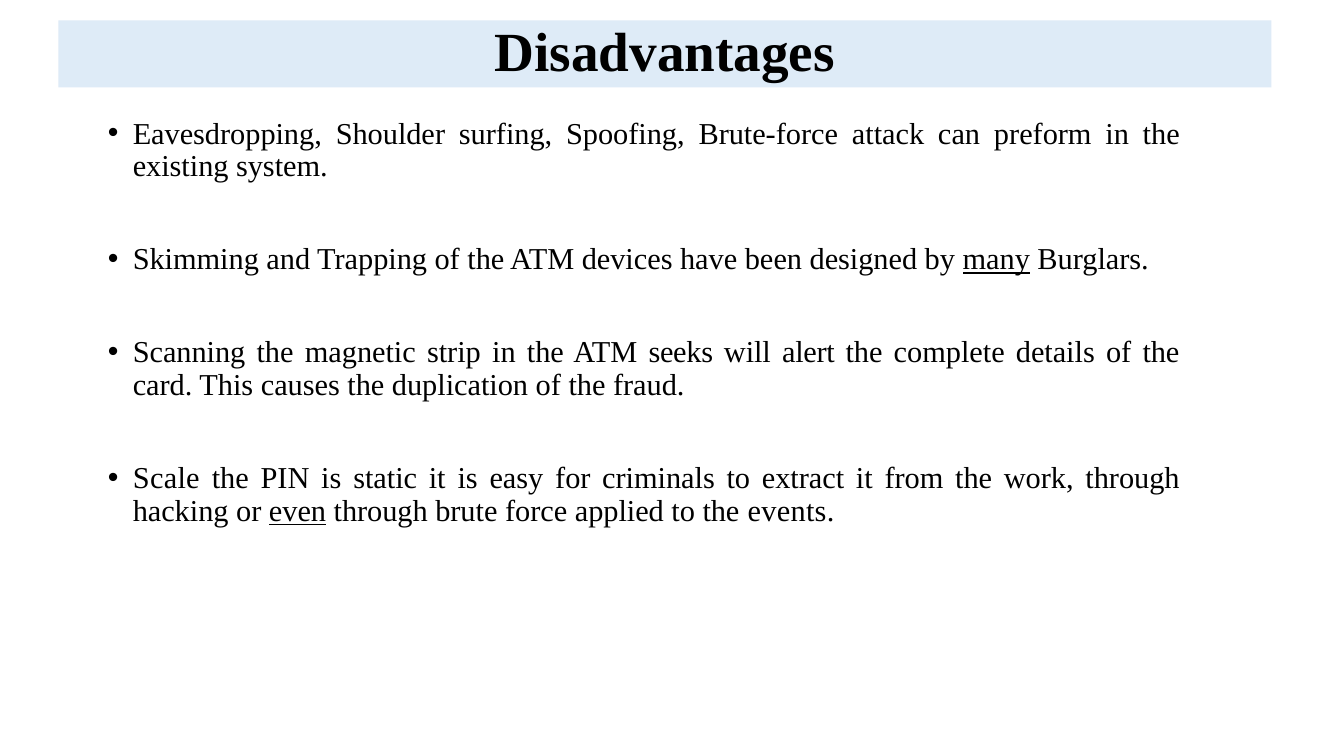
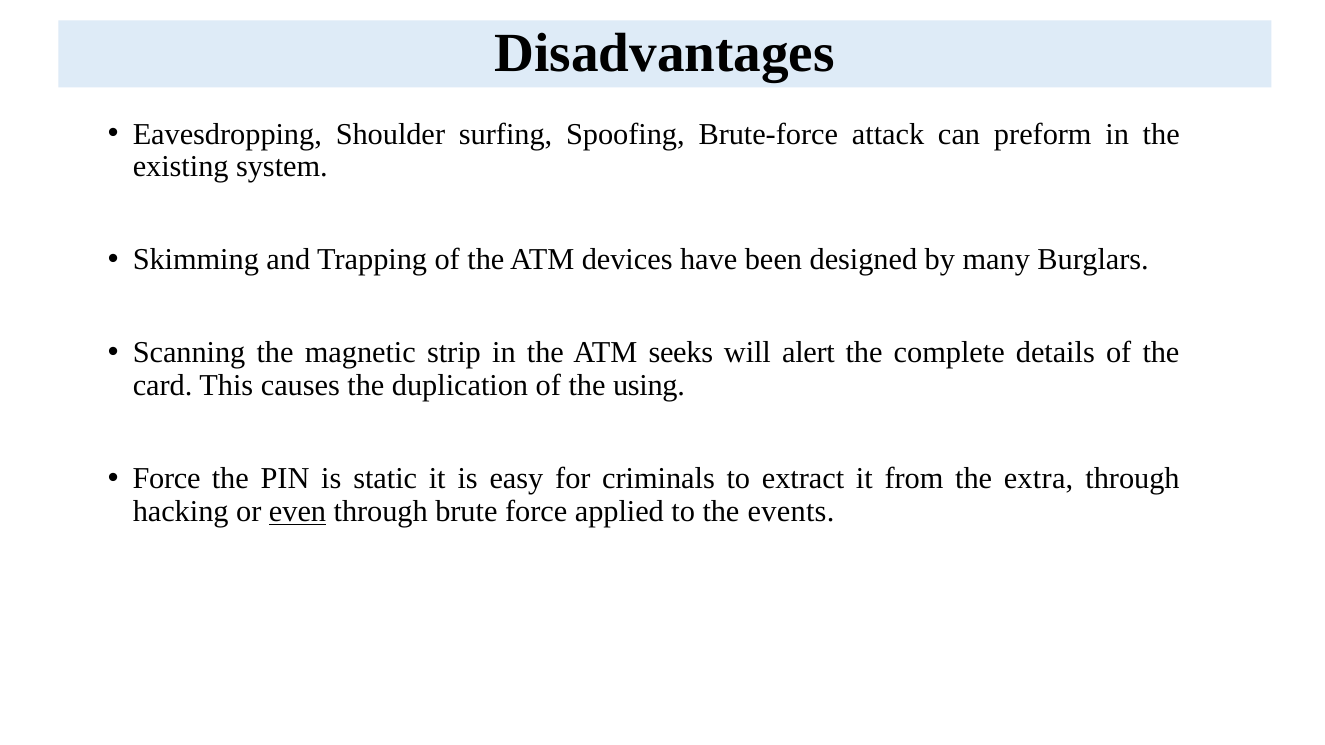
many underline: present -> none
fraud: fraud -> using
Scale at (166, 479): Scale -> Force
work: work -> extra
